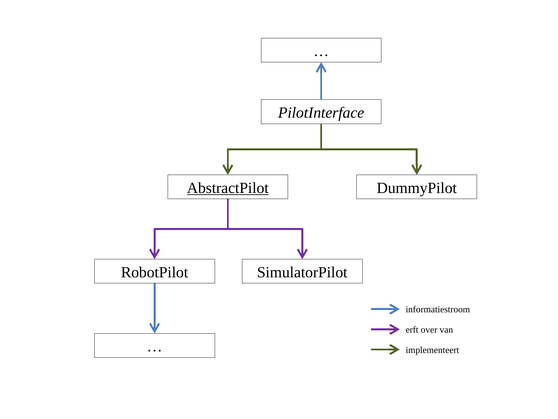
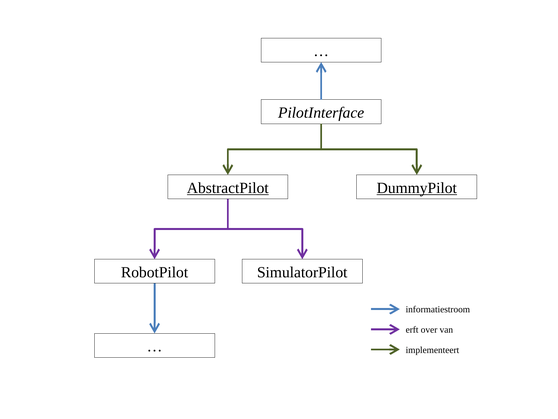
DummyPilot underline: none -> present
